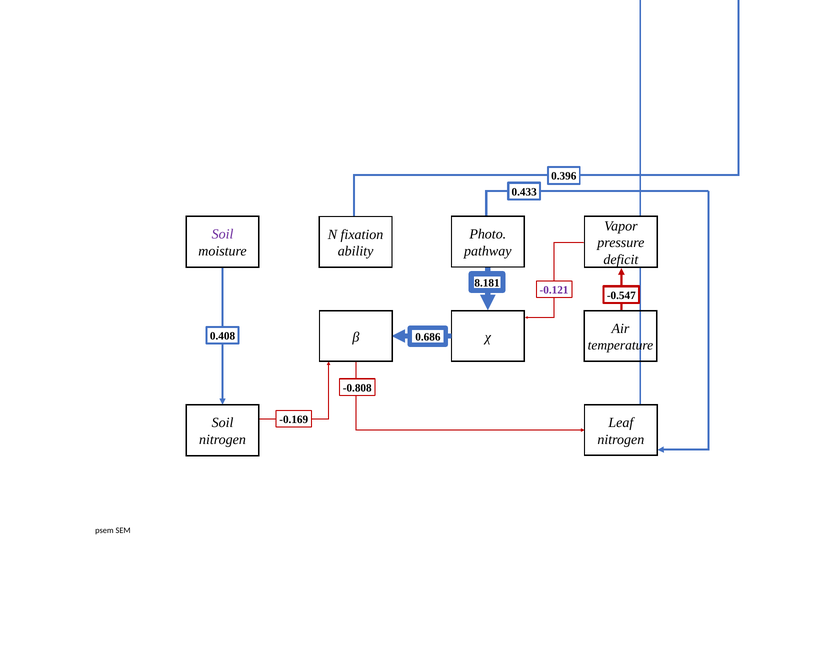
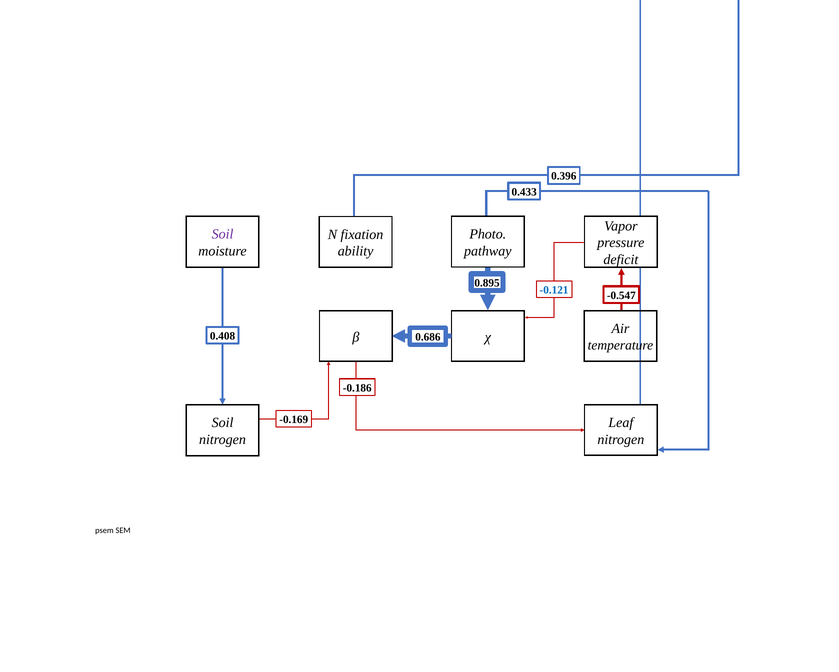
8.181: 8.181 -> 0.895
-0.121 colour: purple -> blue
-0.808: -0.808 -> -0.186
